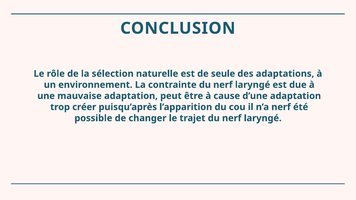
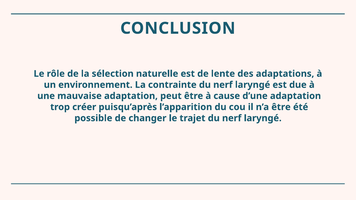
seule: seule -> lente
n’a nerf: nerf -> être
